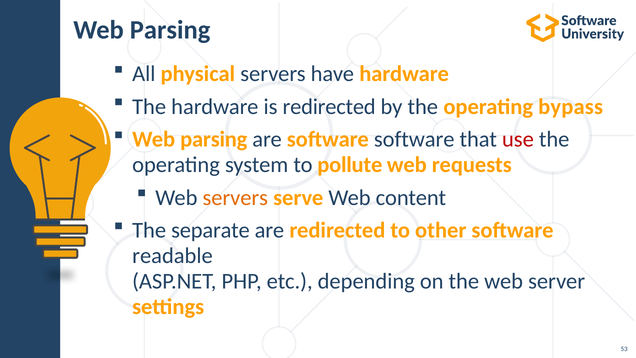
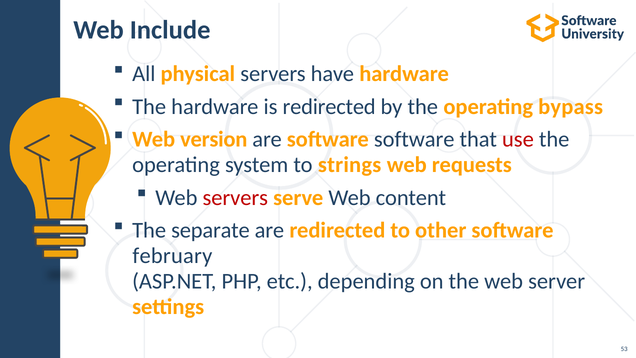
Parsing at (170, 30): Parsing -> Include
parsing at (214, 139): parsing -> version
pollute: pollute -> strings
servers at (235, 197) colour: orange -> red
readable: readable -> february
